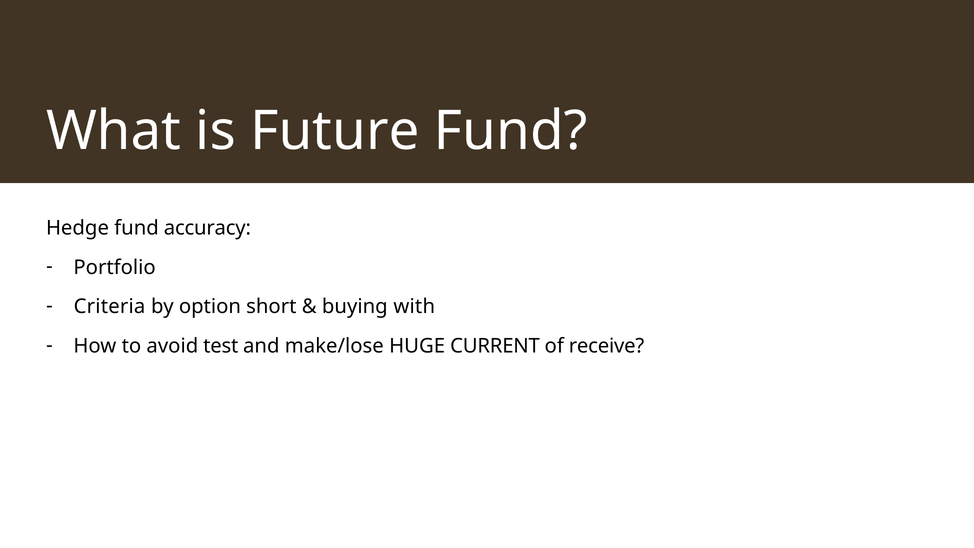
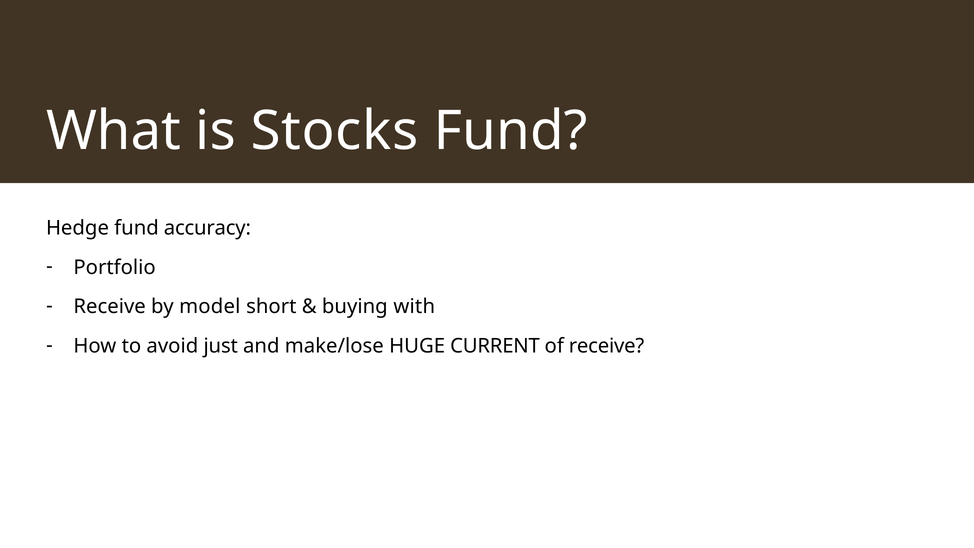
Future: Future -> Stocks
Criteria at (110, 307): Criteria -> Receive
option: option -> model
test: test -> just
